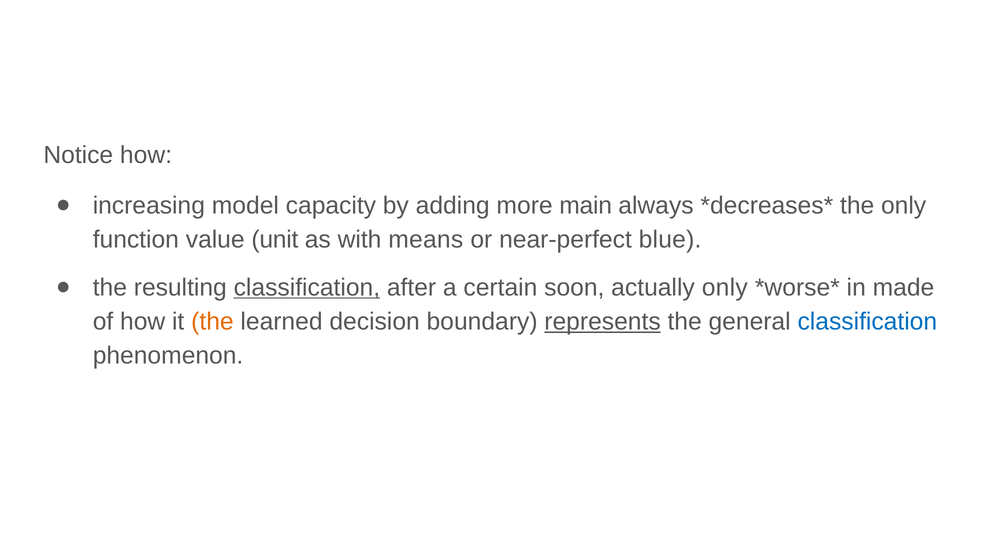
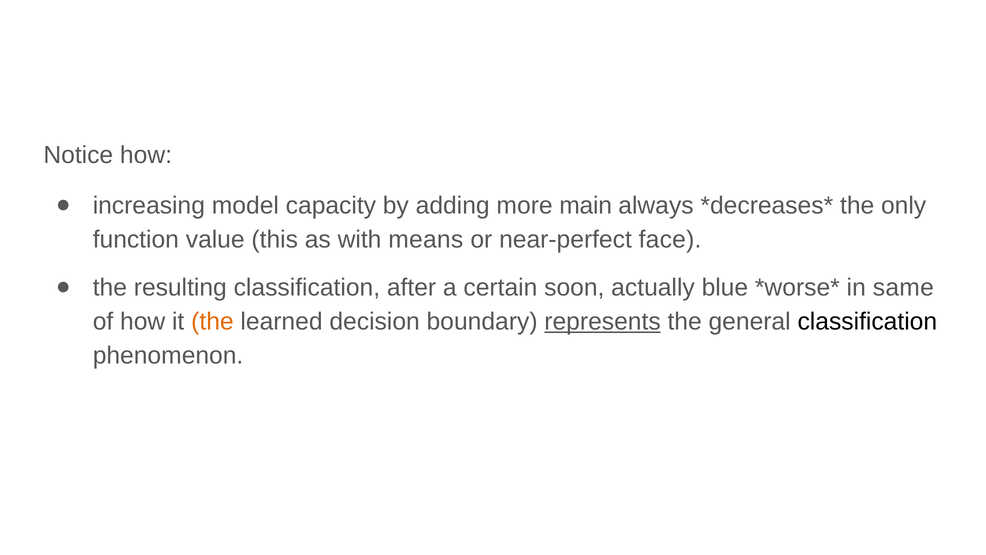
unit: unit -> this
blue: blue -> face
classification at (307, 287) underline: present -> none
actually only: only -> blue
made: made -> same
classification at (867, 321) colour: blue -> black
